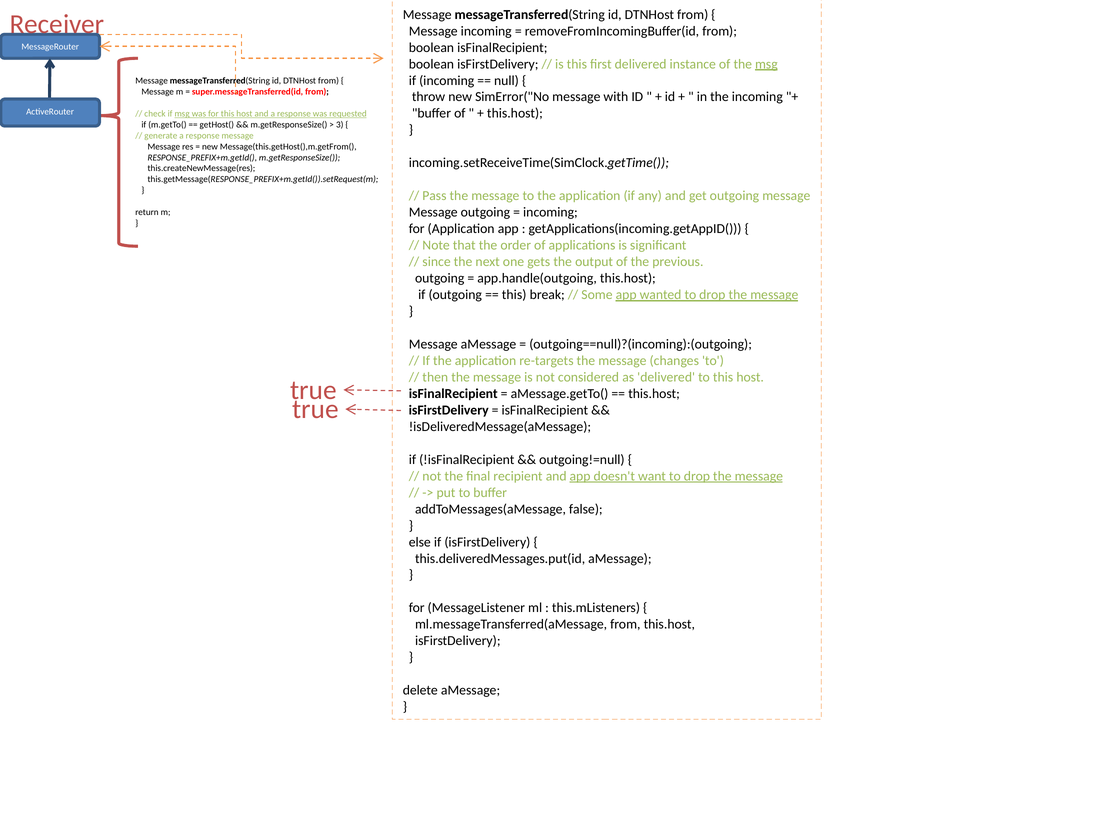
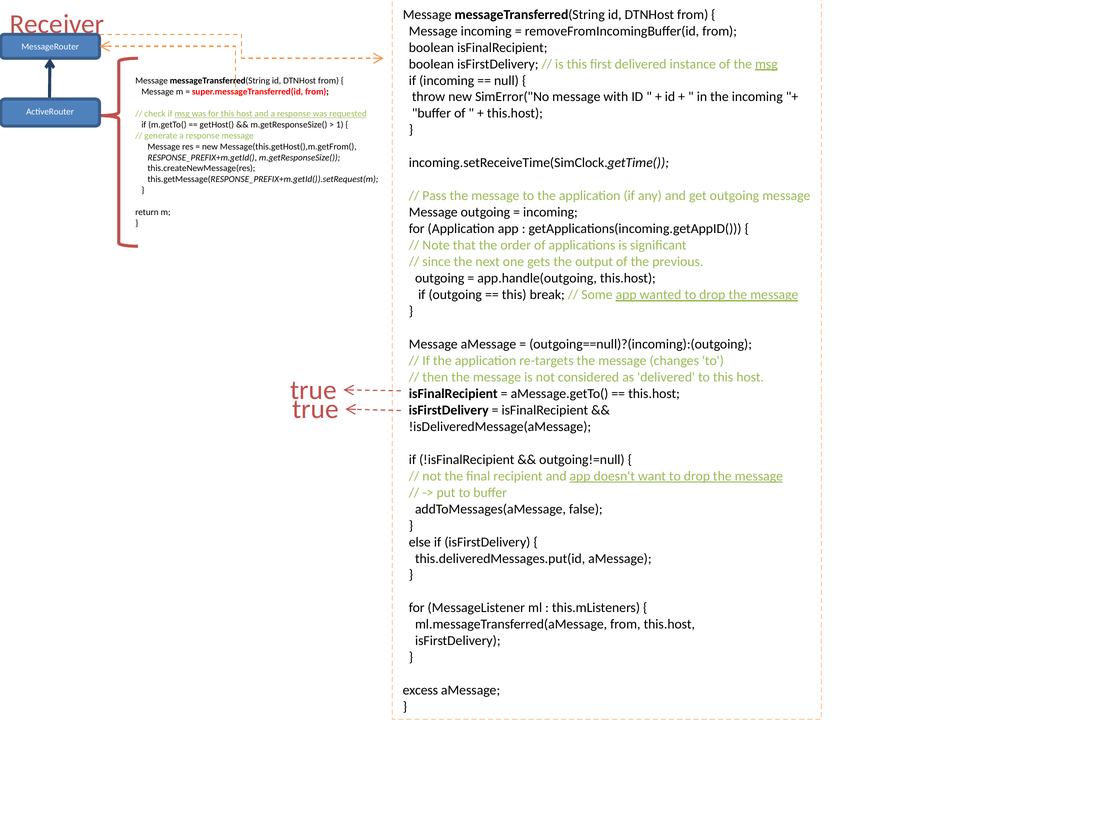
3: 3 -> 1
delete: delete -> excess
